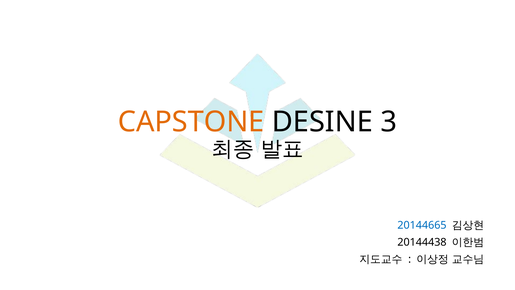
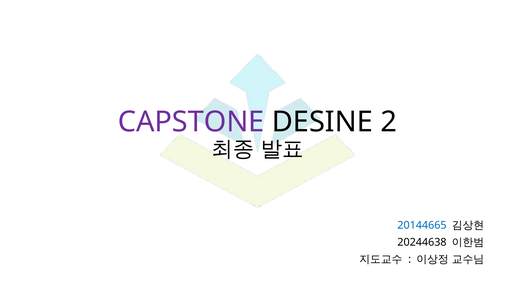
CAPSTONE colour: orange -> purple
3: 3 -> 2
20144438: 20144438 -> 20244638
